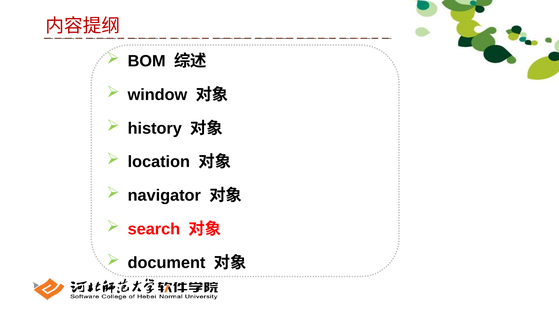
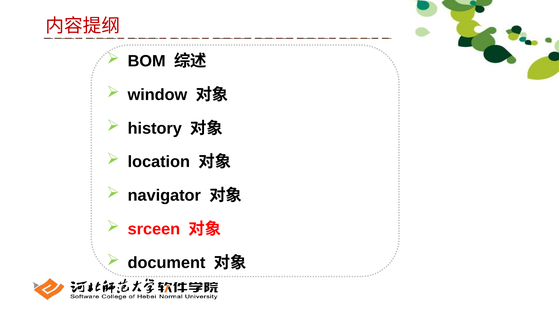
search: search -> srceen
